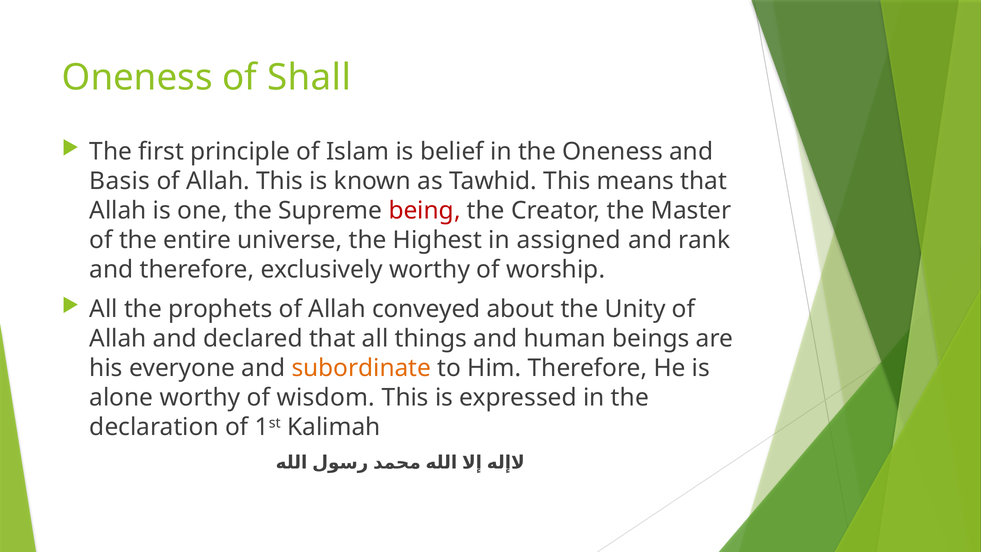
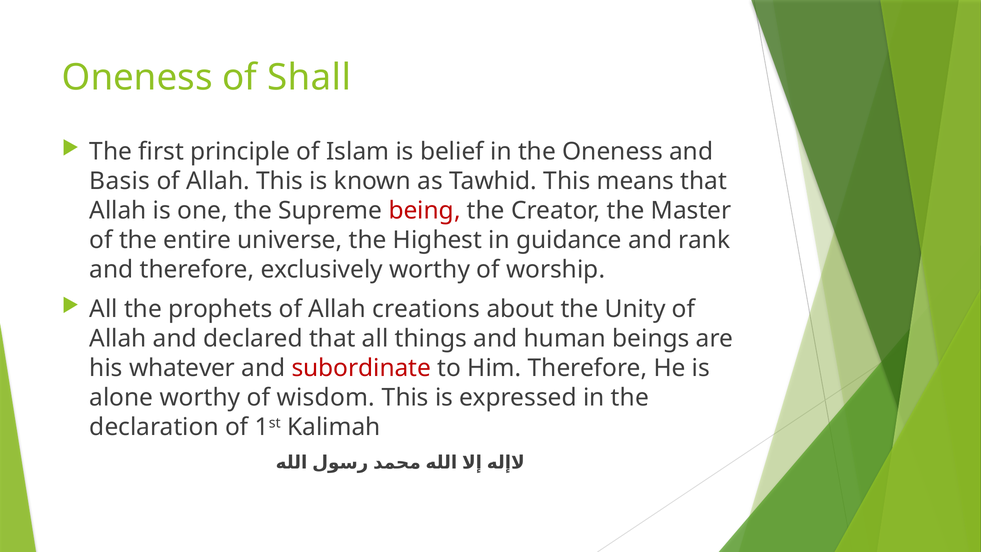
assigned: assigned -> guidance
conveyed: conveyed -> creations
everyone: everyone -> whatever
subordinate colour: orange -> red
